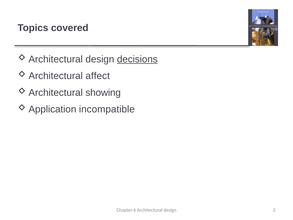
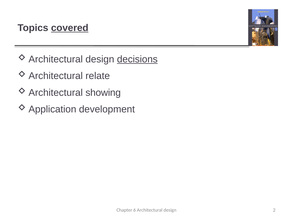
covered underline: none -> present
affect: affect -> relate
incompatible: incompatible -> development
